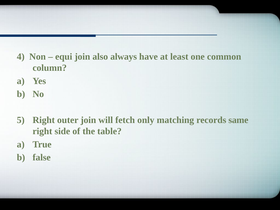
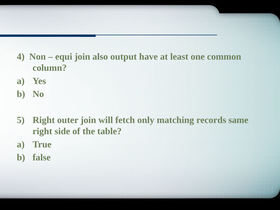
always: always -> output
